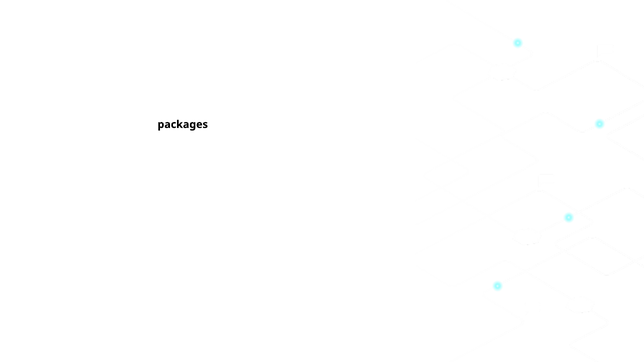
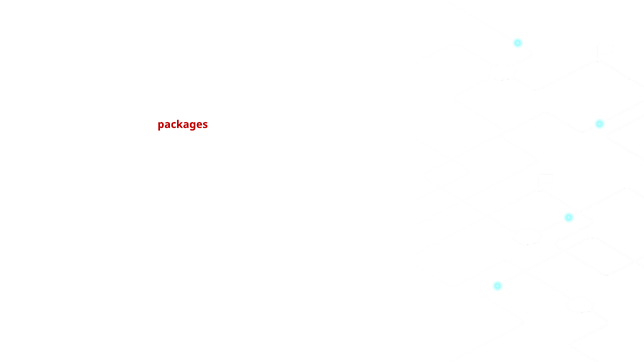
packages at (183, 125) colour: black -> red
